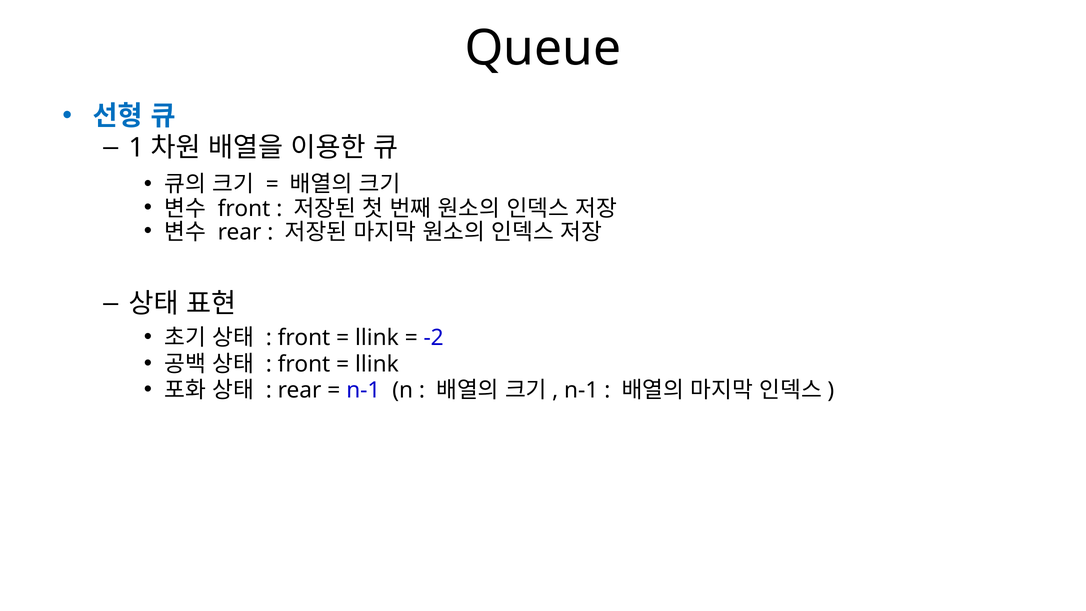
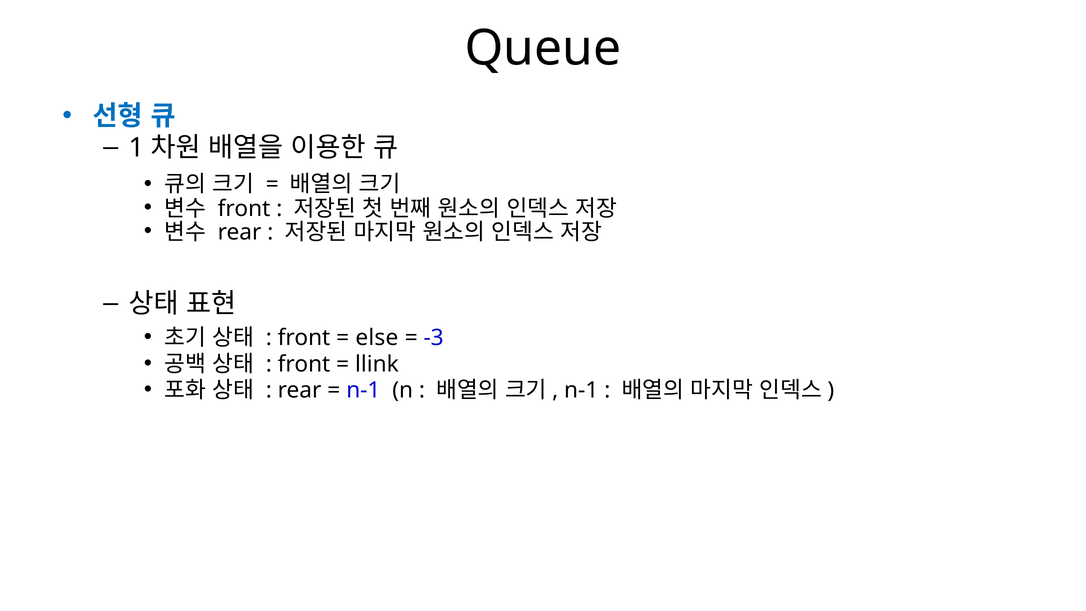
llink at (377, 338): llink -> else
-2: -2 -> -3
